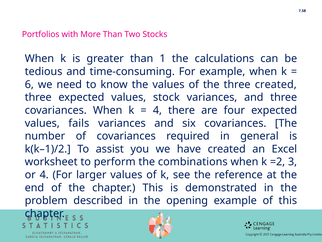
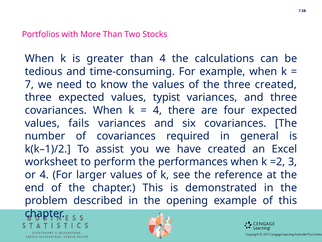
than 1: 1 -> 4
6: 6 -> 7
stock: stock -> typist
combinations: combinations -> performances
